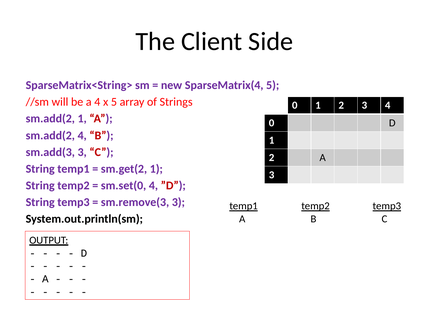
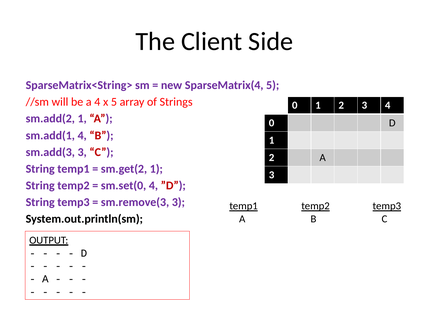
sm.add(2 at (50, 135): sm.add(2 -> sm.add(1
